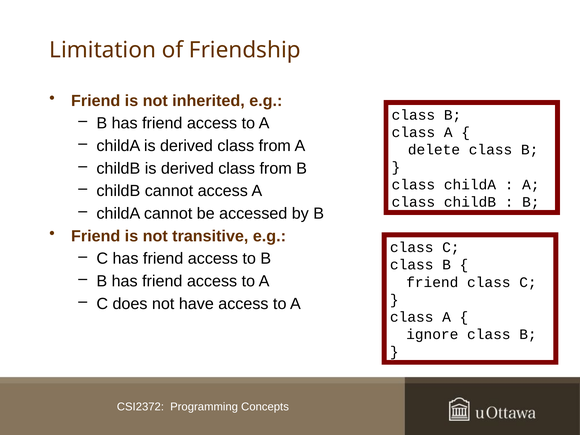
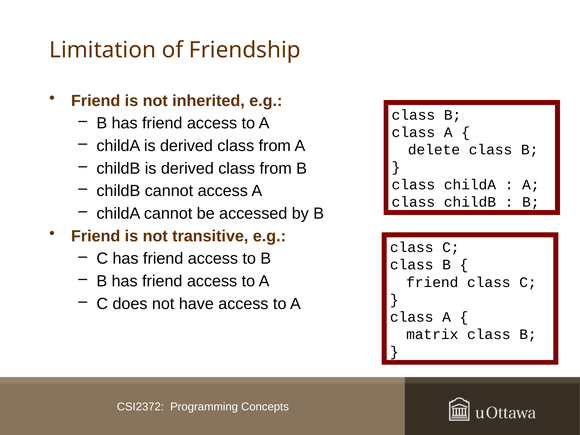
ignore: ignore -> matrix
